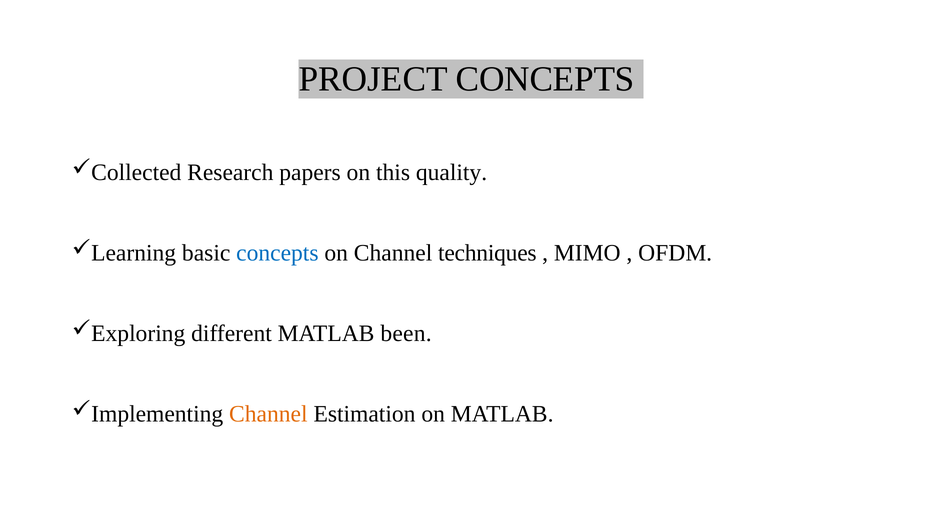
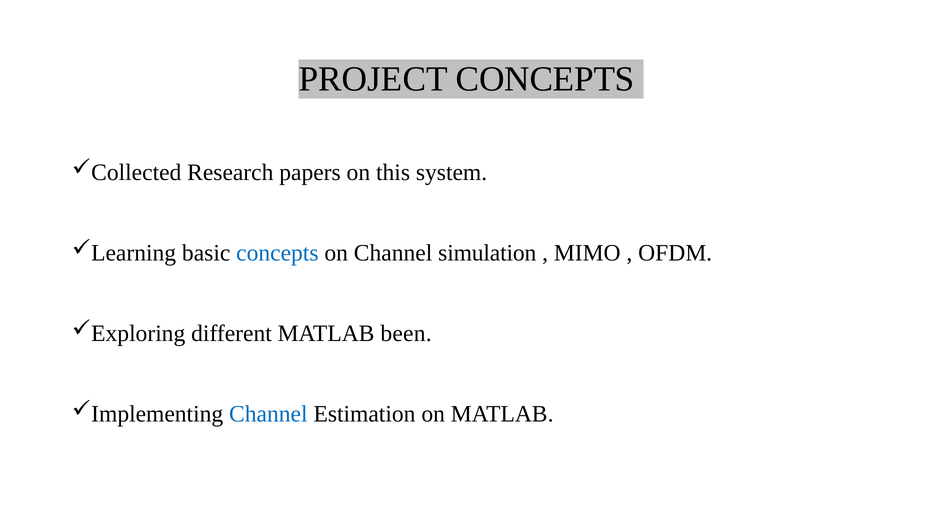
quality: quality -> system
techniques: techniques -> simulation
Channel at (268, 414) colour: orange -> blue
